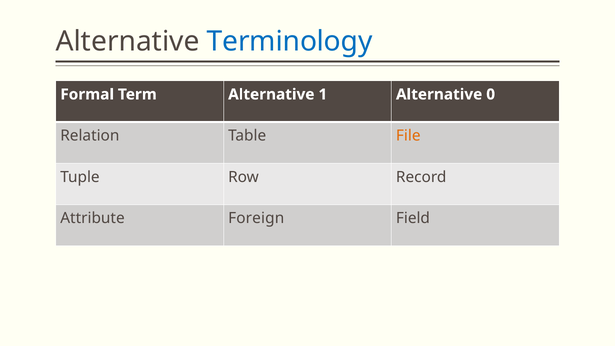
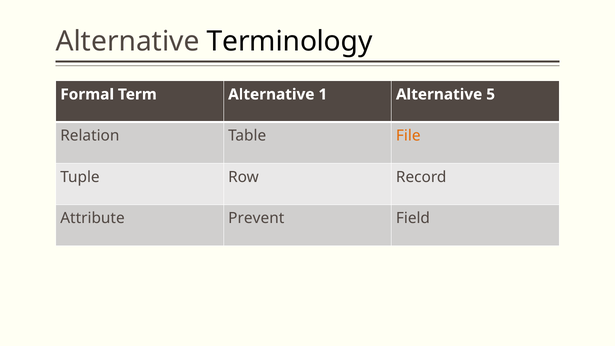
Terminology colour: blue -> black
0: 0 -> 5
Foreign: Foreign -> Prevent
